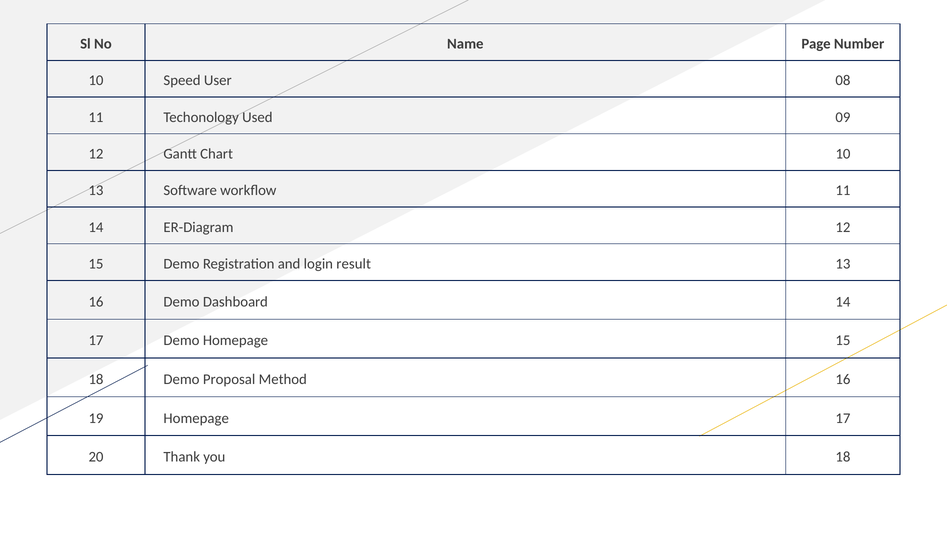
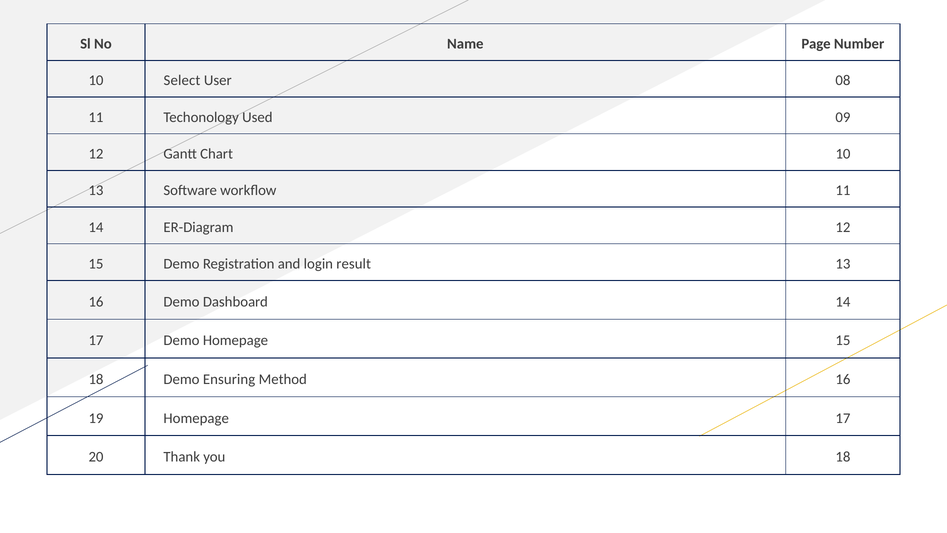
Speed: Speed -> Select
Proposal: Proposal -> Ensuring
